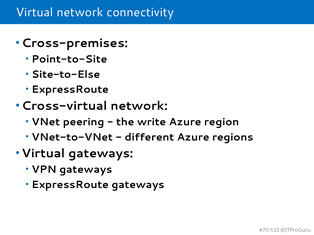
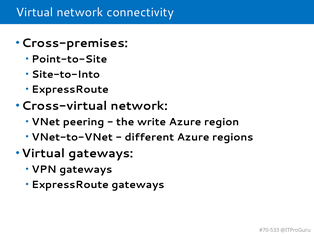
Site-to-Else: Site-to-Else -> Site-to-Into
